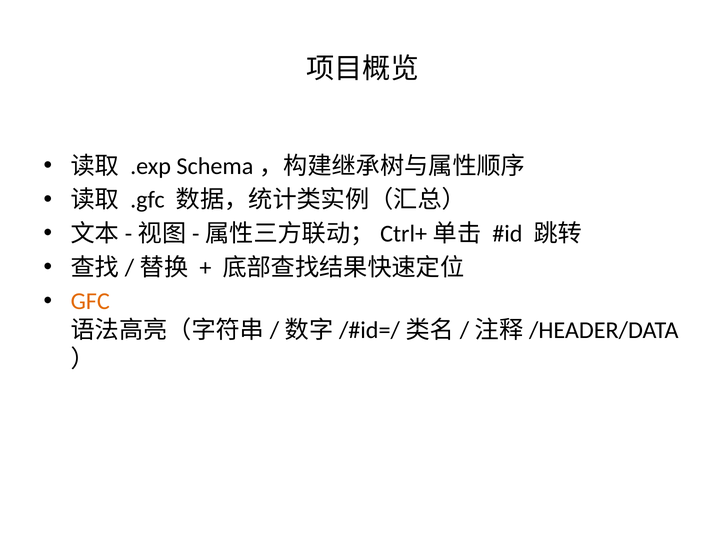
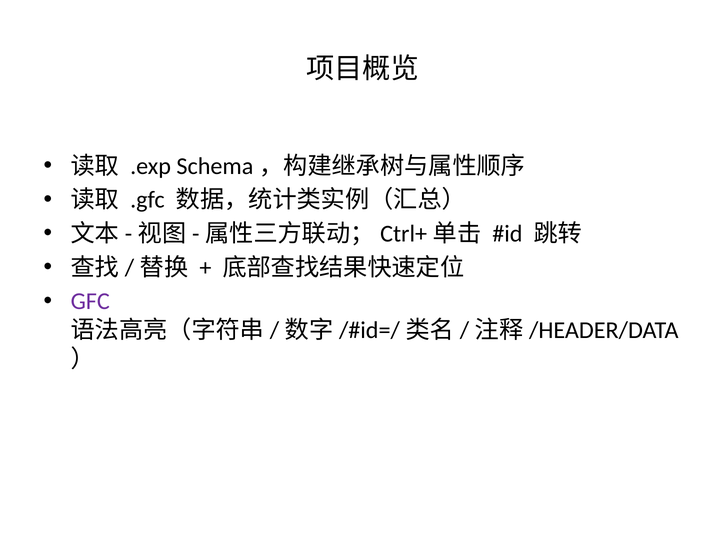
GFC colour: orange -> purple
